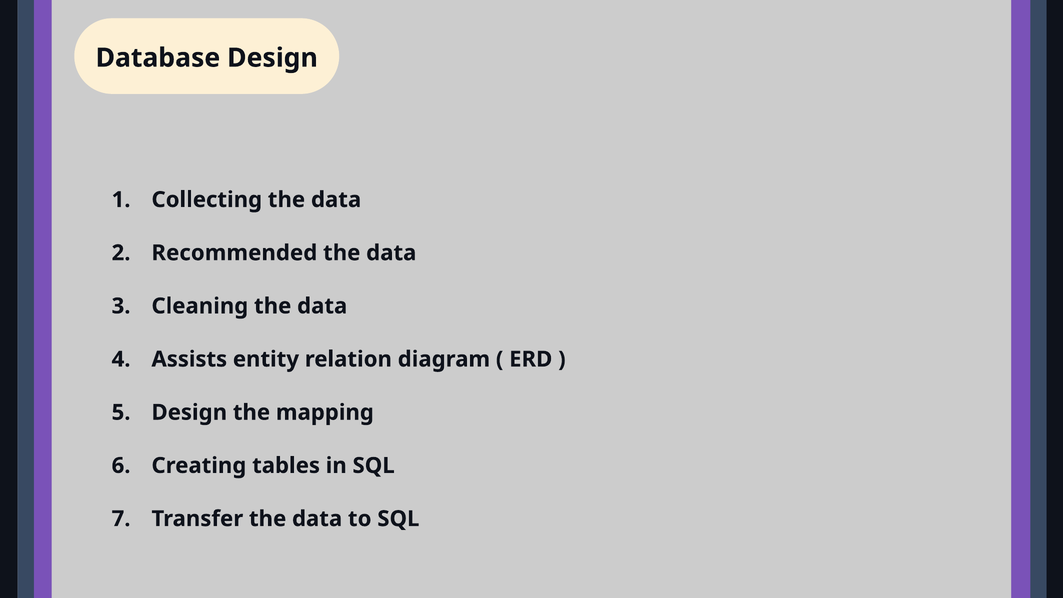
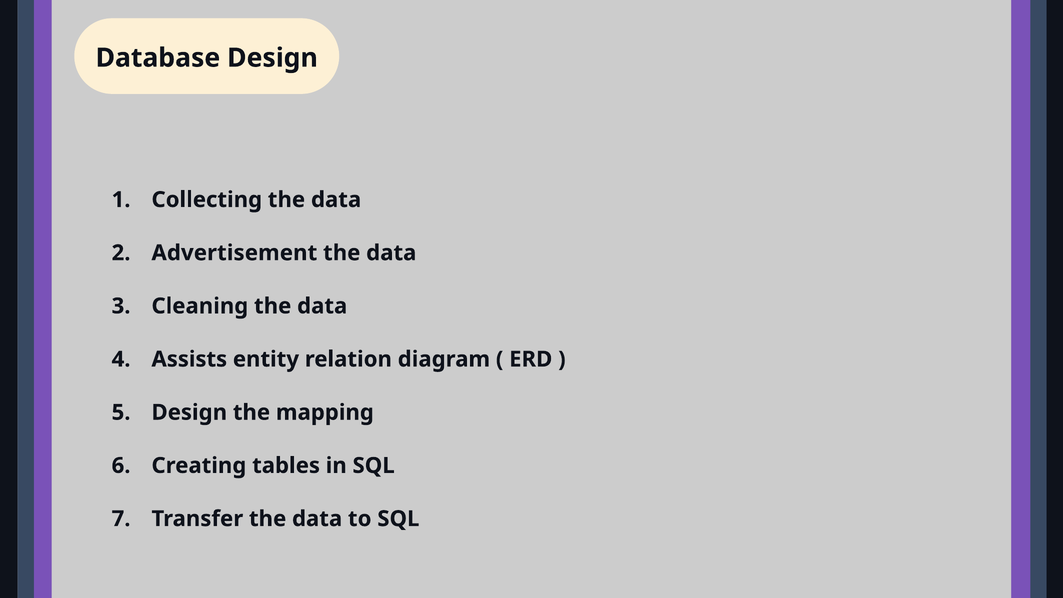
Recommended: Recommended -> Advertisement
